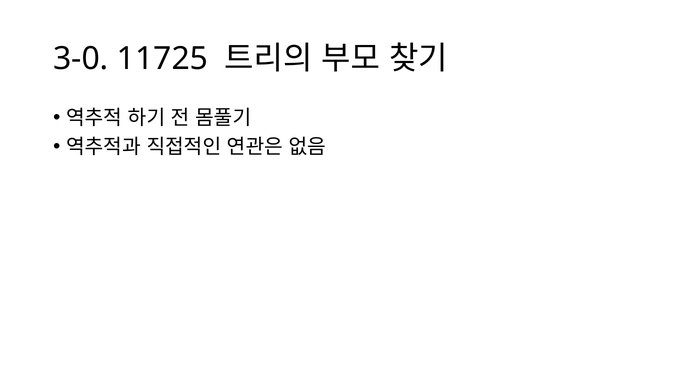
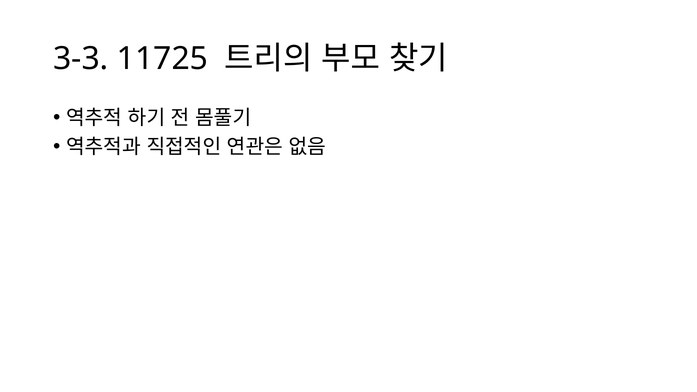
3-0: 3-0 -> 3-3
